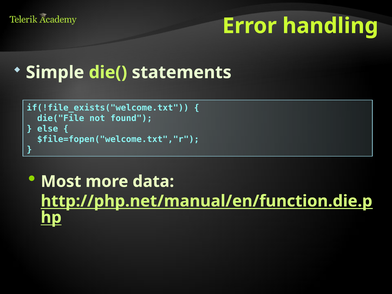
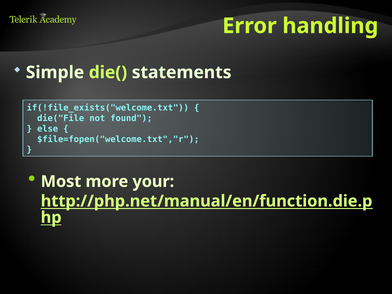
data: data -> your
